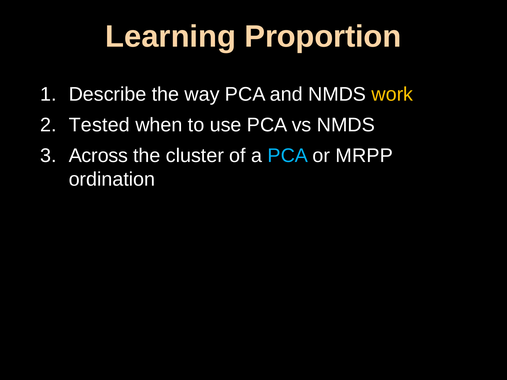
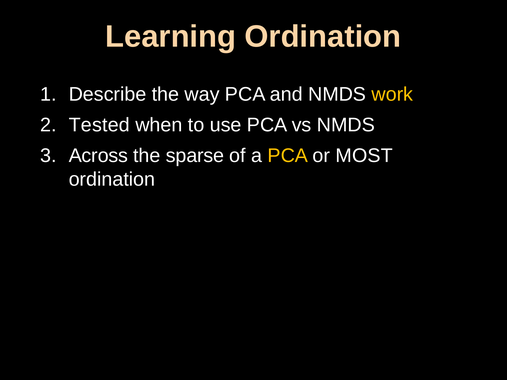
Learning Proportion: Proportion -> Ordination
cluster: cluster -> sparse
PCA at (288, 156) colour: light blue -> yellow
MRPP: MRPP -> MOST
